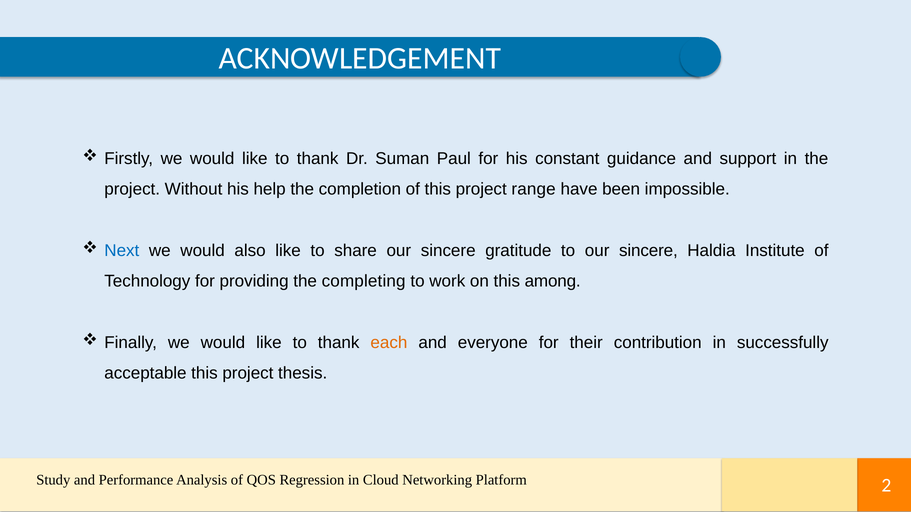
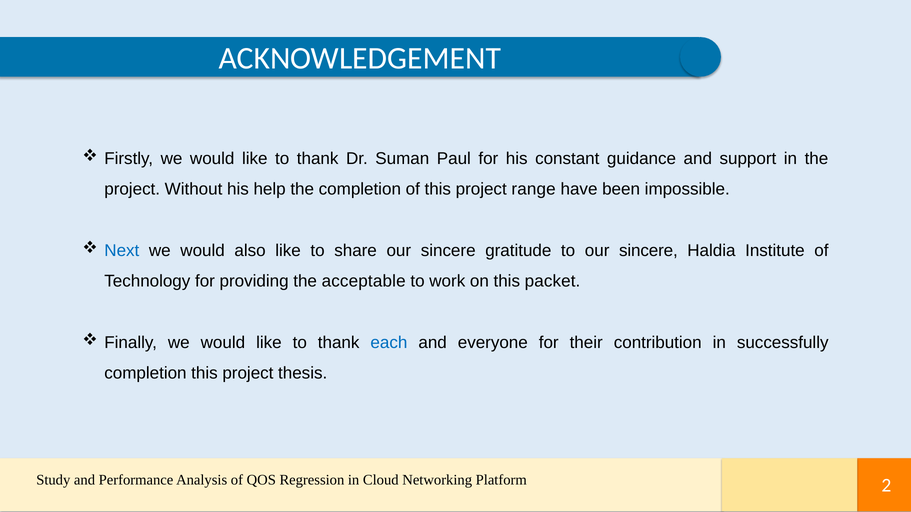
completing: completing -> acceptable
among: among -> packet
each colour: orange -> blue
acceptable at (145, 374): acceptable -> completion
